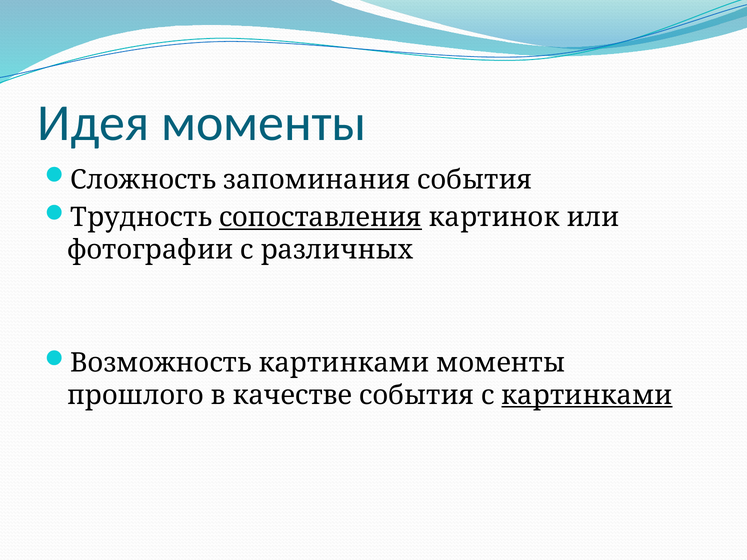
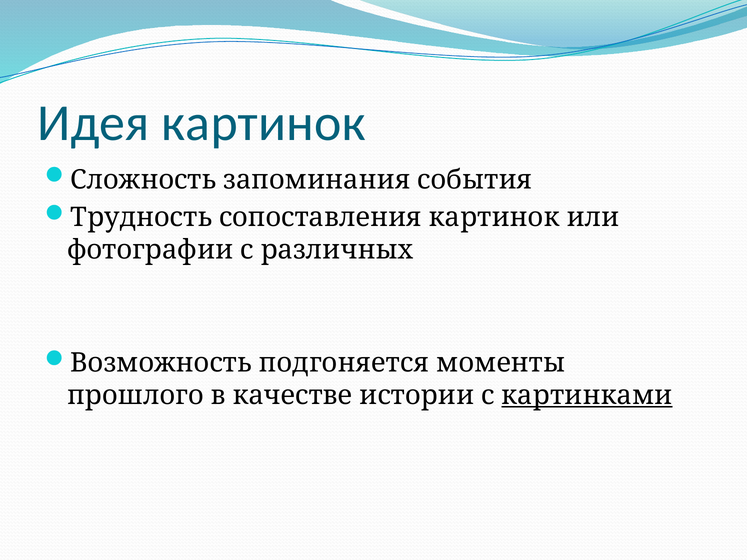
Идея моменты: моменты -> картинок
сопоставления underline: present -> none
Возможность картинками: картинками -> подгоняется
качестве события: события -> истории
